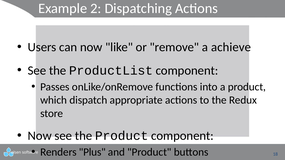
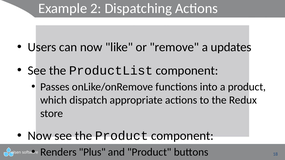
achieve: achieve -> updates
